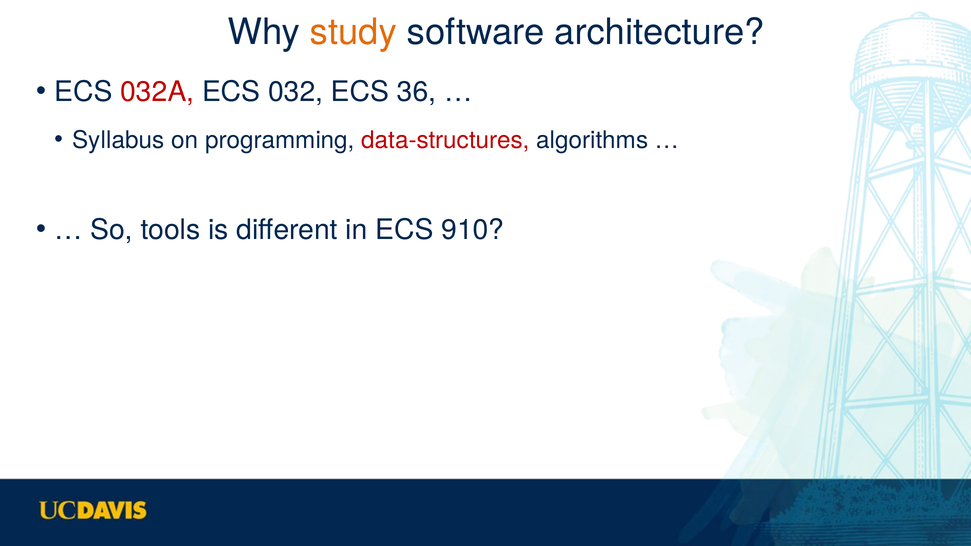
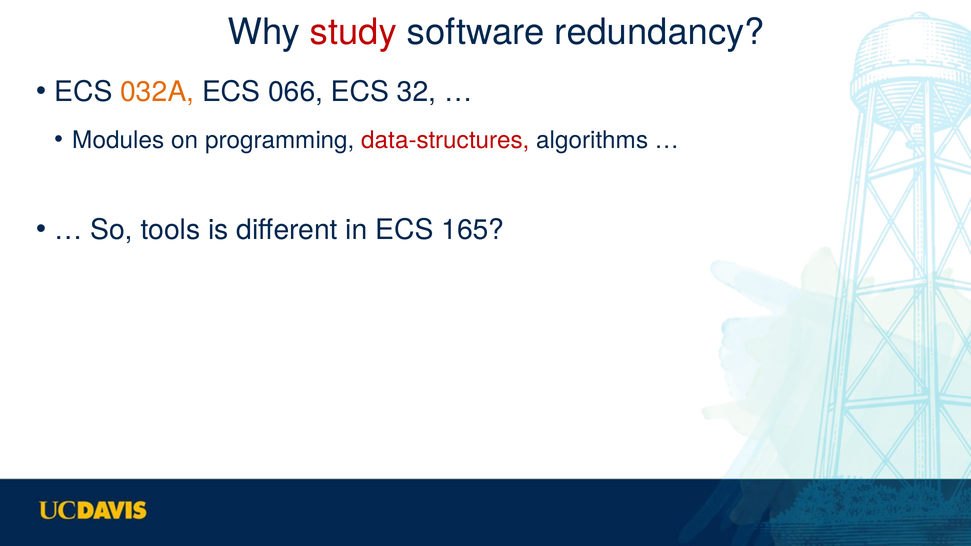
study colour: orange -> red
architecture: architecture -> redundancy
032A colour: red -> orange
032: 032 -> 066
36: 36 -> 32
Syllabus: Syllabus -> Modules
910: 910 -> 165
